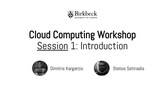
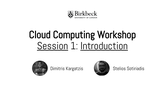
Introduction underline: none -> present
